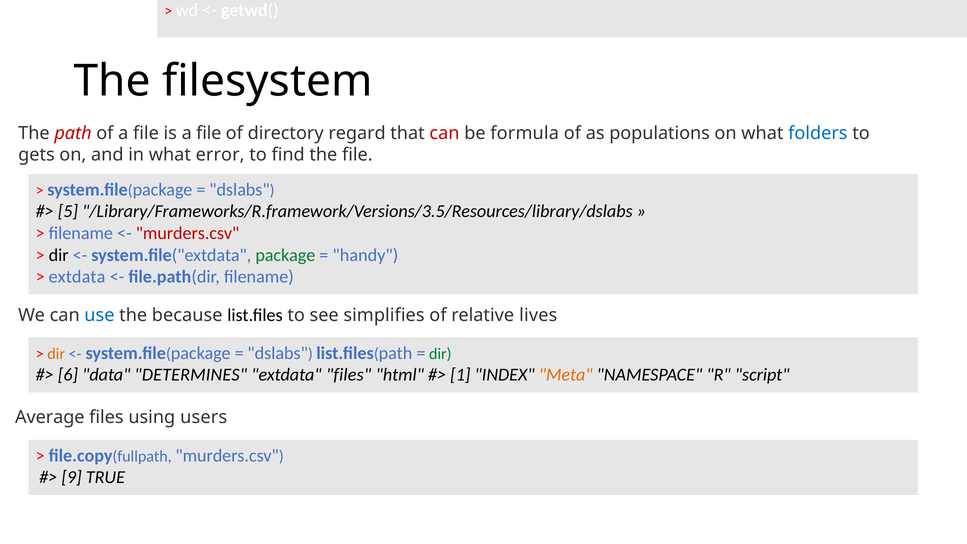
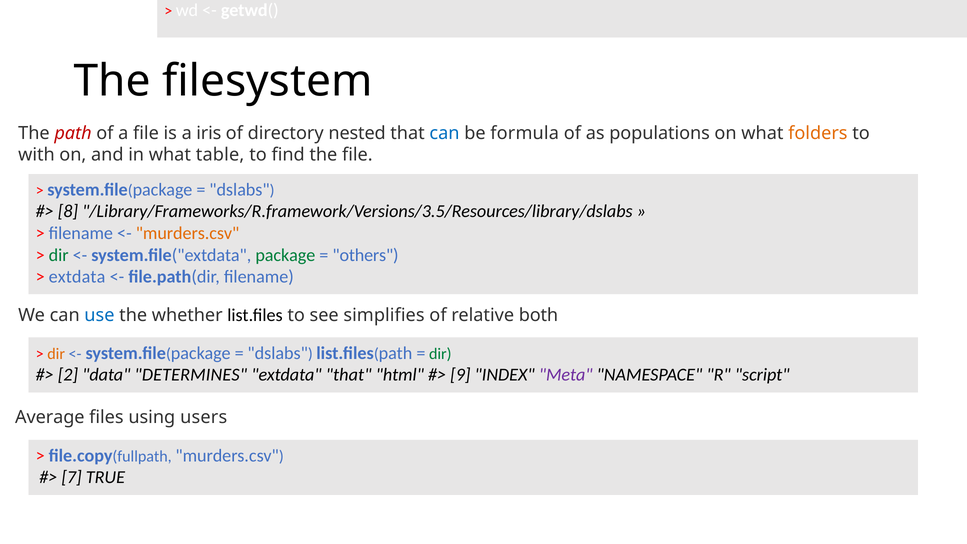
is a file: file -> iris
regard: regard -> nested
can at (445, 133) colour: red -> blue
folders colour: blue -> orange
gets: gets -> with
error: error -> table
5: 5 -> 8
murders.csv at (188, 233) colour: red -> orange
dir at (59, 255) colour: black -> green
handy: handy -> others
because: because -> whether
lives: lives -> both
6: 6 -> 2
extdata files: files -> that
1: 1 -> 9
Meta colour: orange -> purple
9: 9 -> 7
